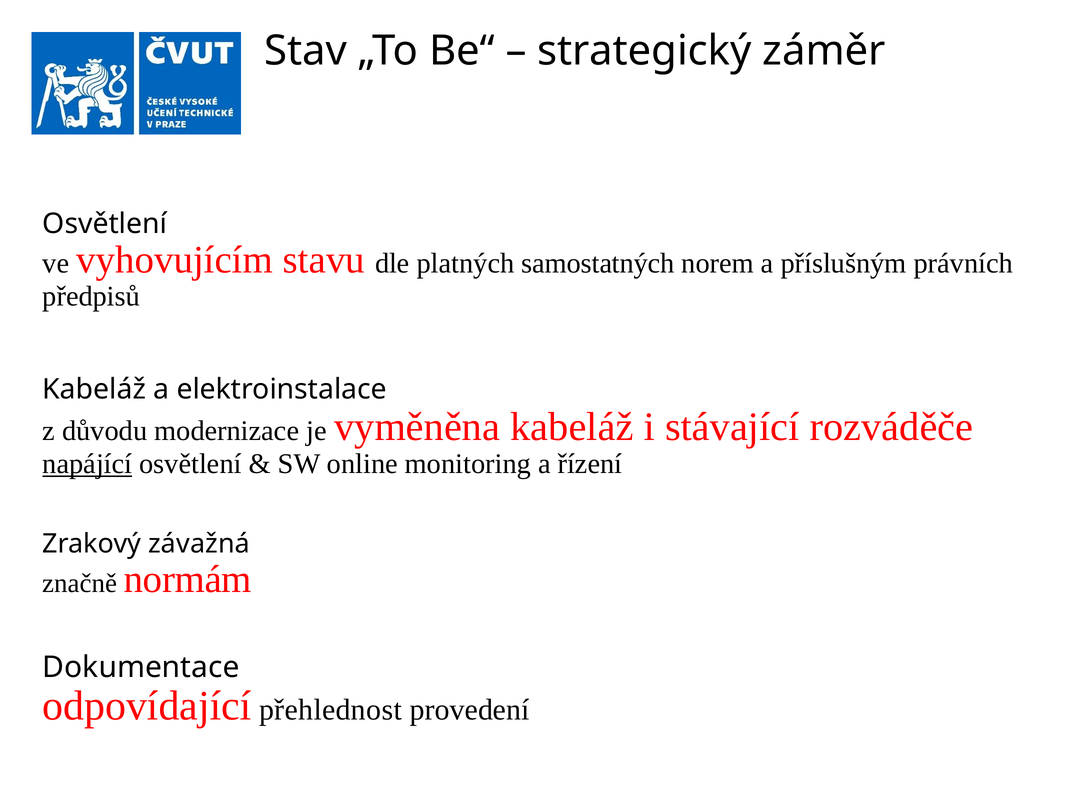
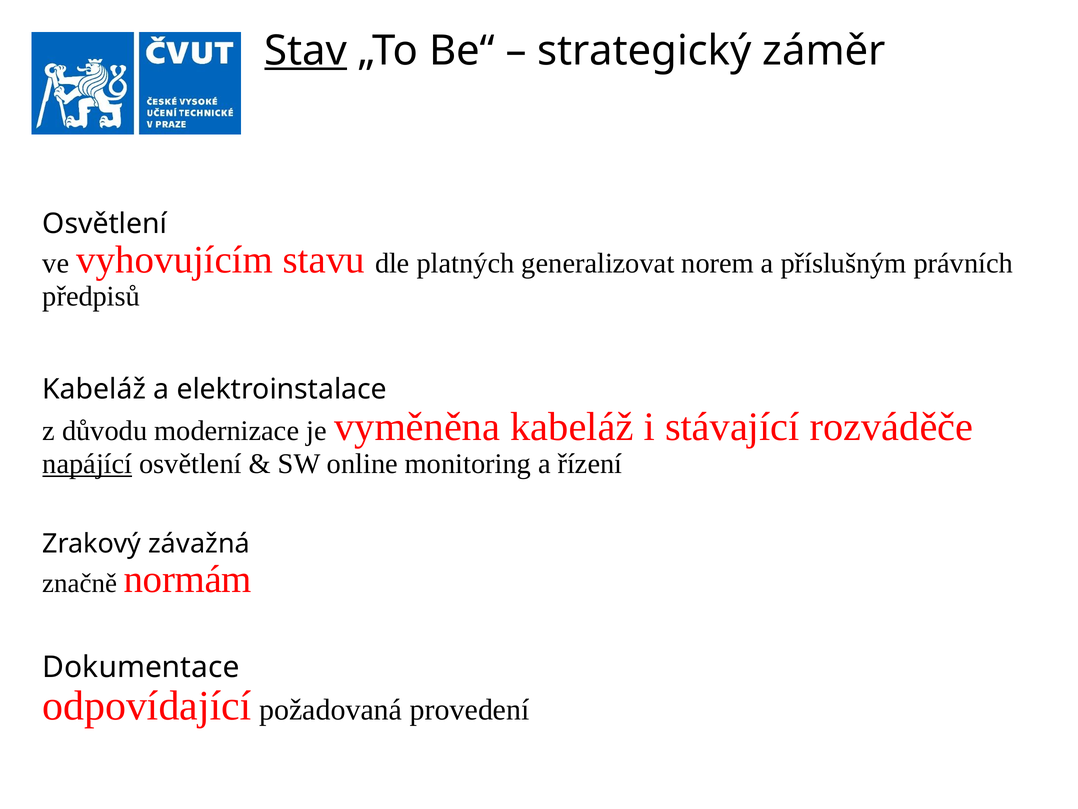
Stav underline: none -> present
samostatných: samostatných -> generalizovat
přehlednost: přehlednost -> požadovaná
